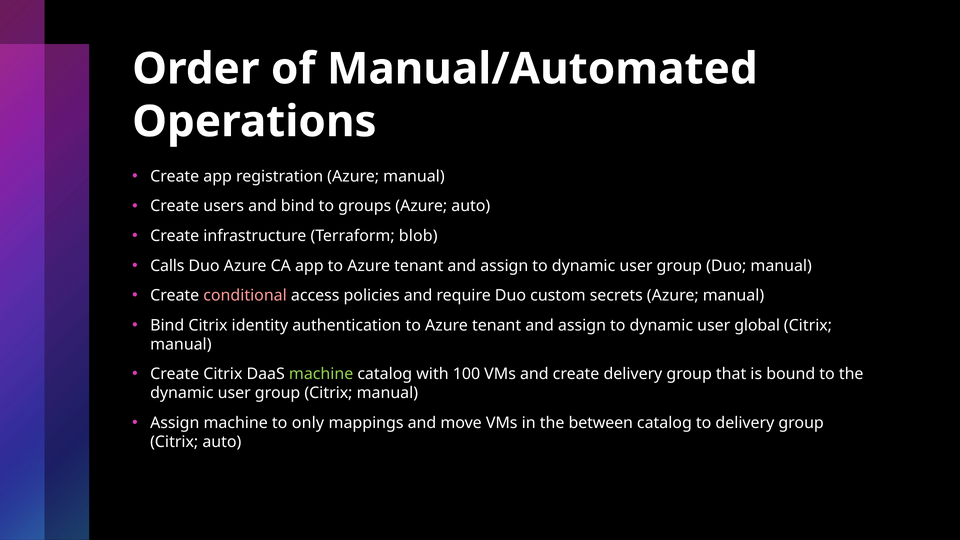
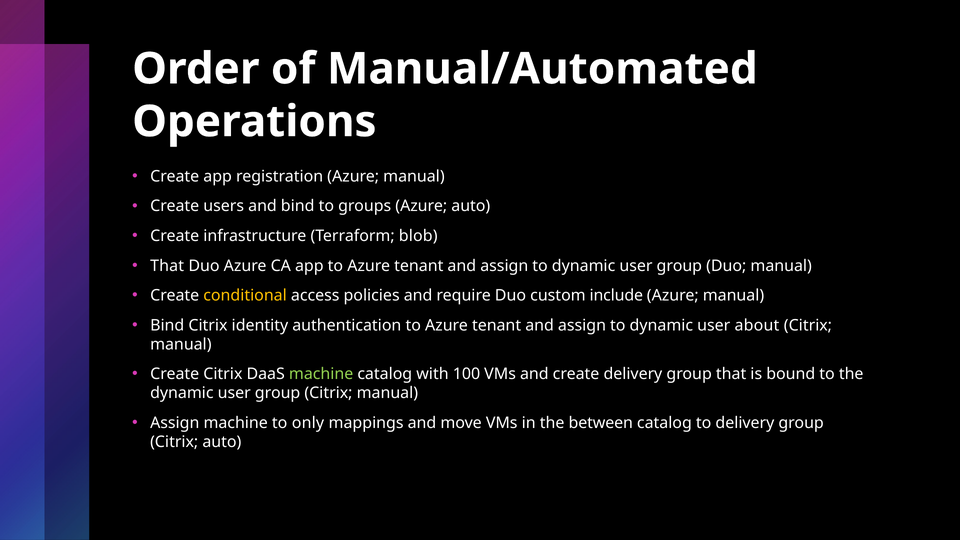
Calls at (167, 266): Calls -> That
conditional colour: pink -> yellow
secrets: secrets -> include
global: global -> about
